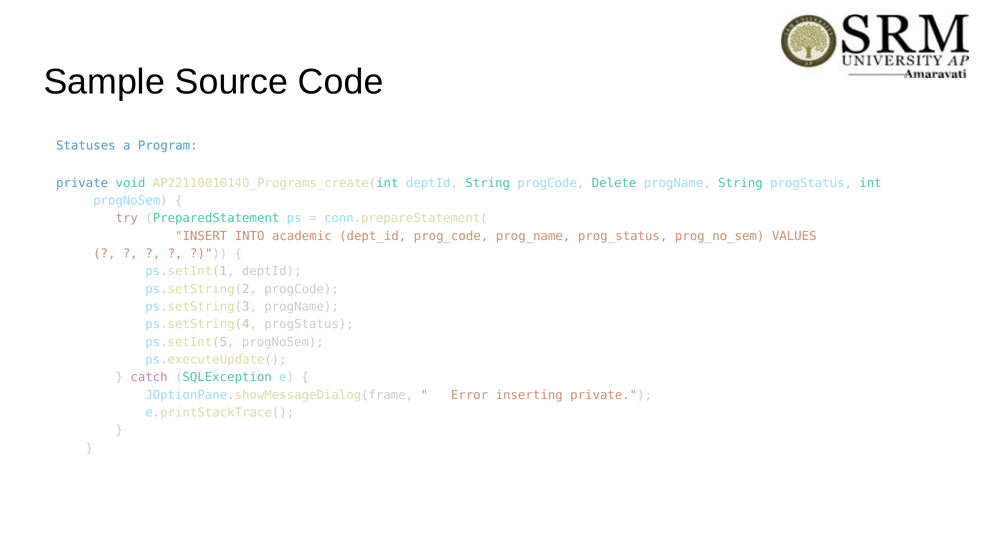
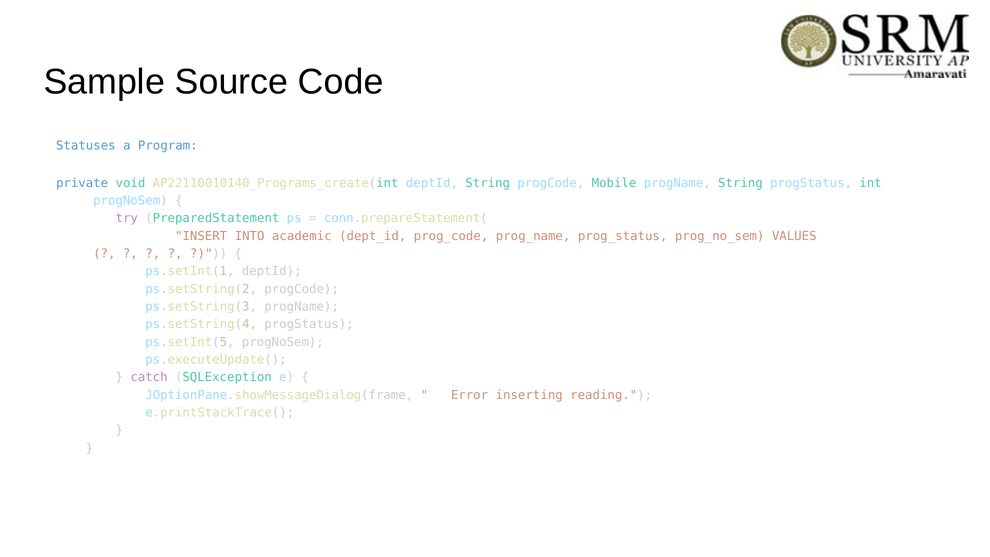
Delete: Delete -> Mobile
inserting private: private -> reading
